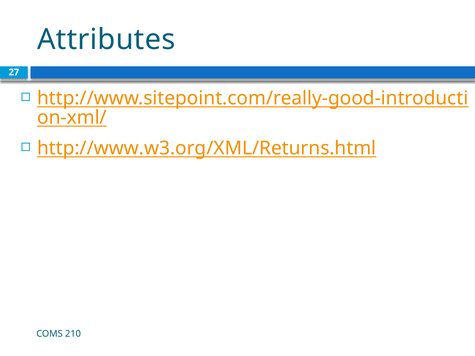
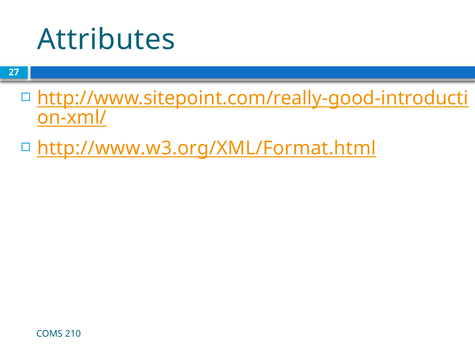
http://www.w3.org/XML/Returns.html: http://www.w3.org/XML/Returns.html -> http://www.w3.org/XML/Format.html
